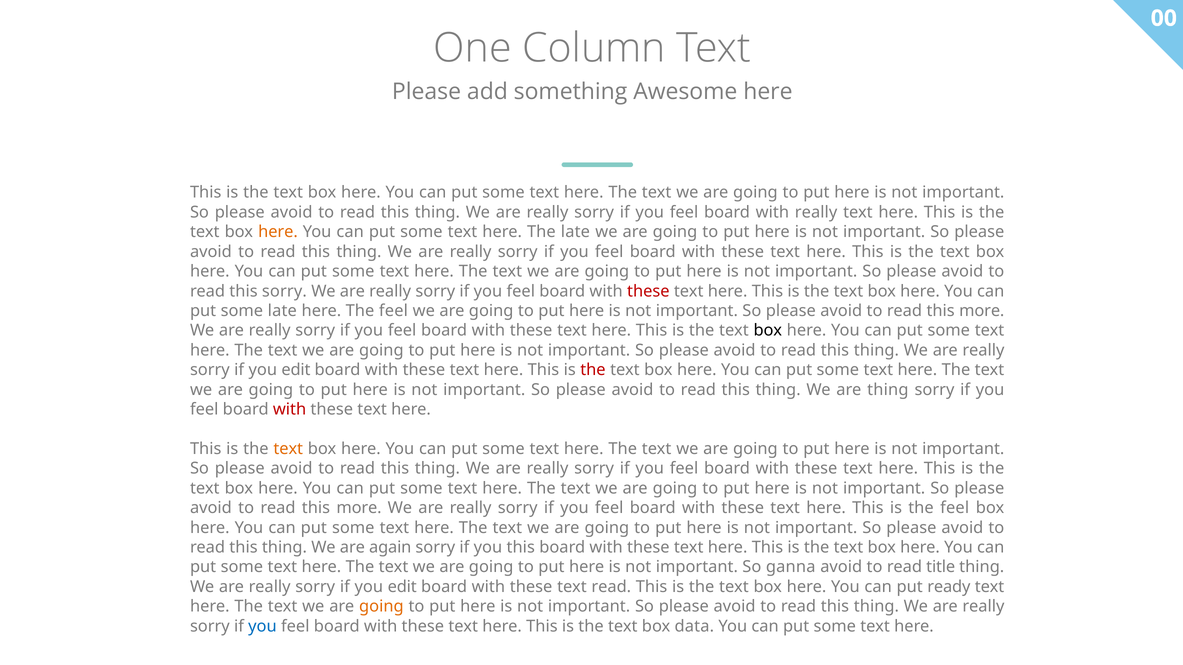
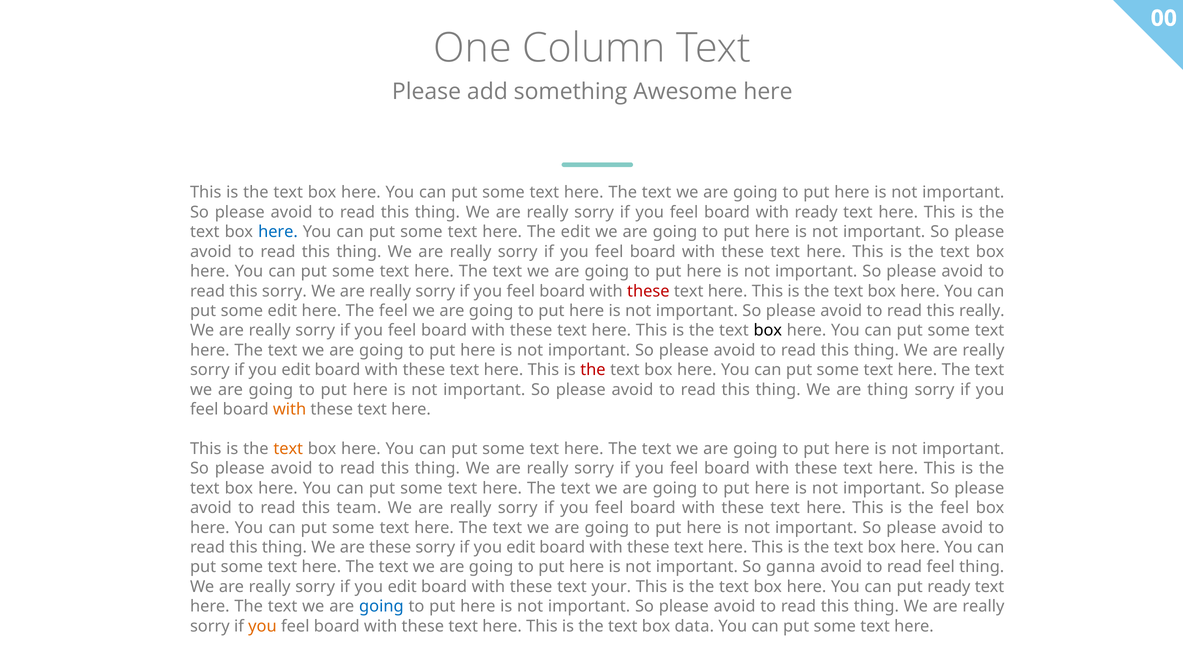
with really: really -> ready
here at (278, 232) colour: orange -> blue
The late: late -> edit
some late: late -> edit
more at (982, 311): more -> really
with at (290, 410) colour: red -> orange
more at (359, 508): more -> team
are again: again -> these
this at (521, 548): this -> edit
read title: title -> feel
text read: read -> your
going at (381, 607) colour: orange -> blue
you at (262, 627) colour: blue -> orange
